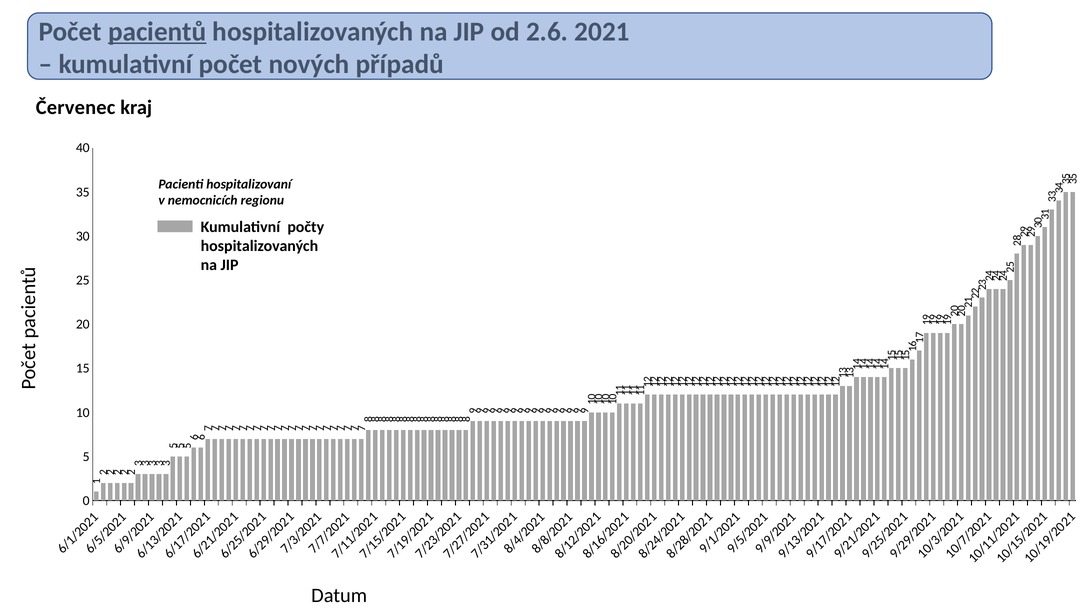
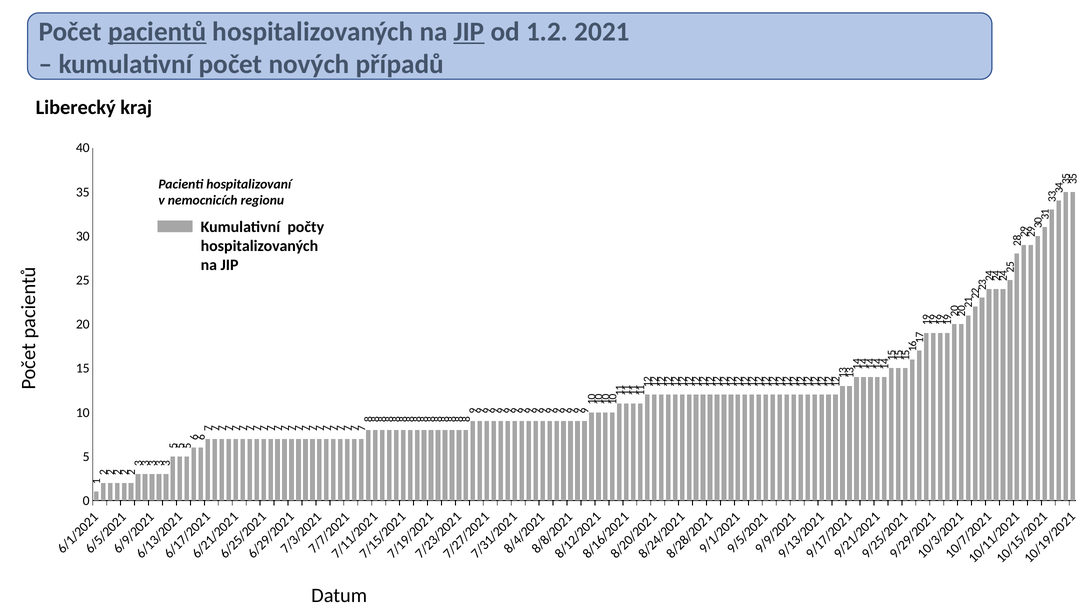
JIP at (469, 32) underline: none -> present
2.6: 2.6 -> 1.2
Červenec: Červenec -> Liberecký
